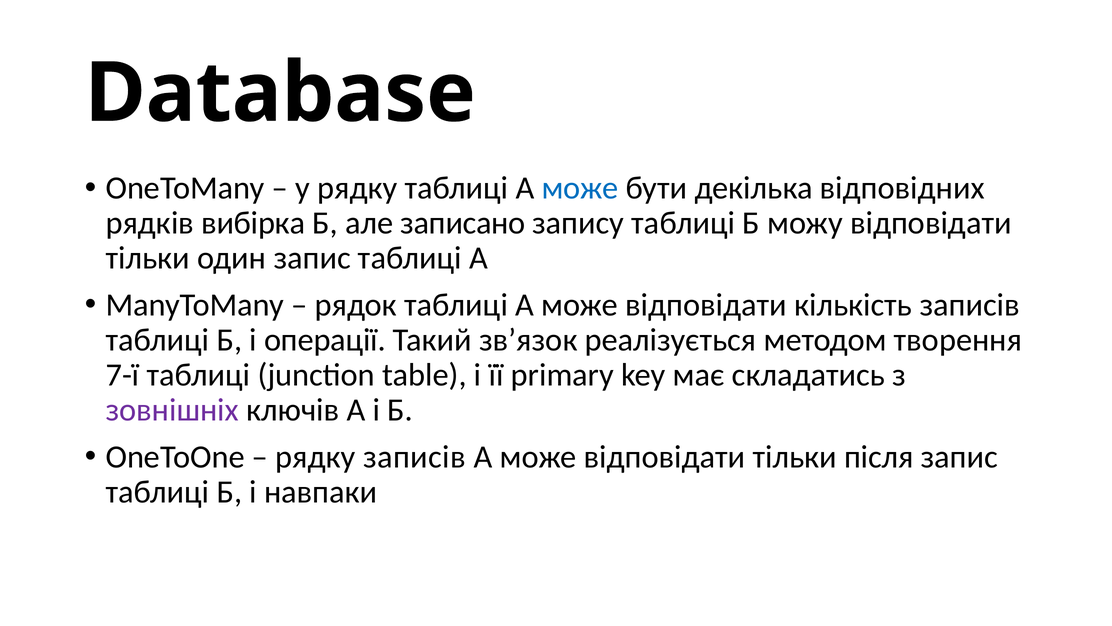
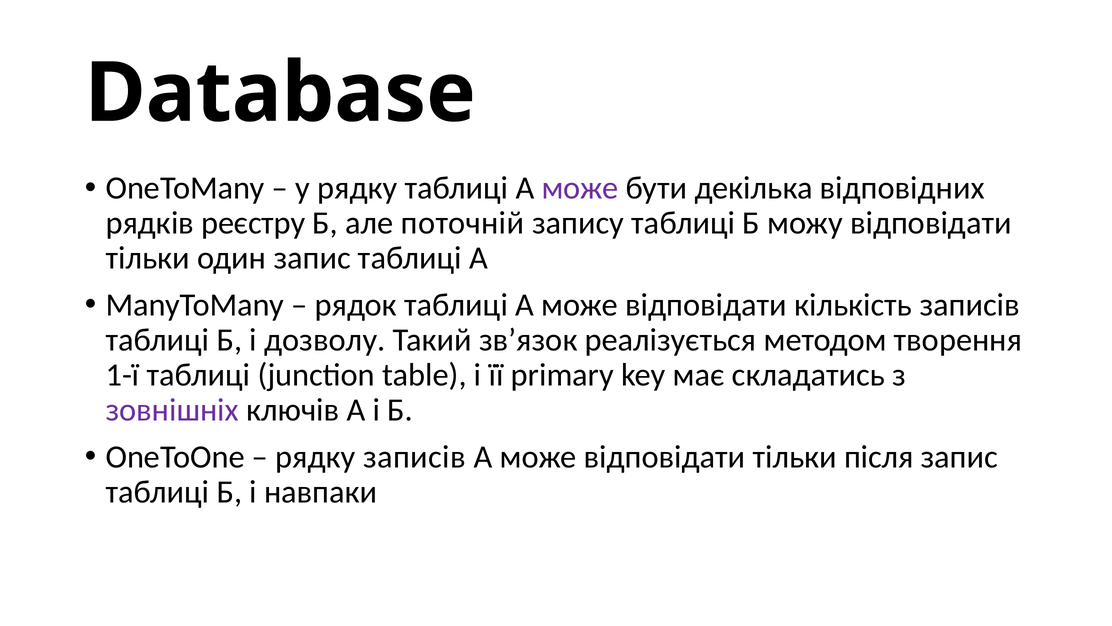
може at (580, 188) colour: blue -> purple
вибірка: вибірка -> реєстру
записано: записано -> поточній
операції: операції -> дозволу
7-ї: 7-ї -> 1-ї
